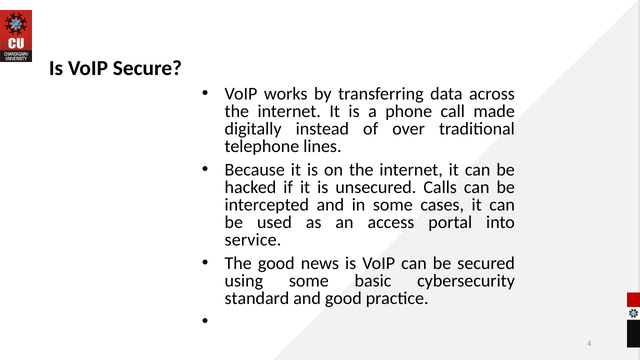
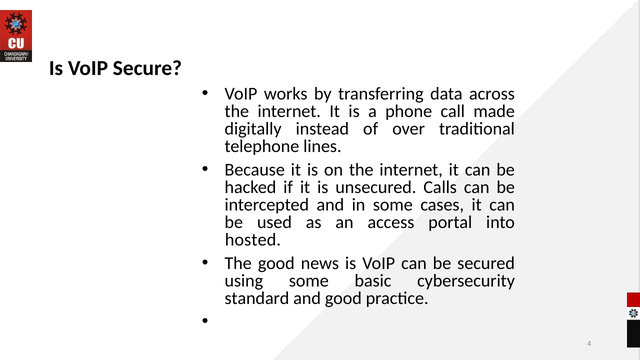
service: service -> hosted
